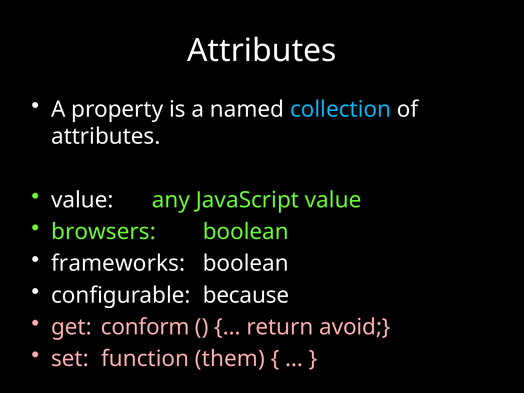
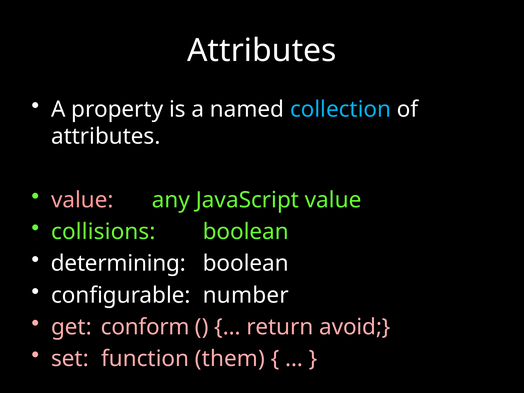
value at (82, 200) colour: white -> pink
browsers: browsers -> collisions
frameworks: frameworks -> determining
because: because -> number
